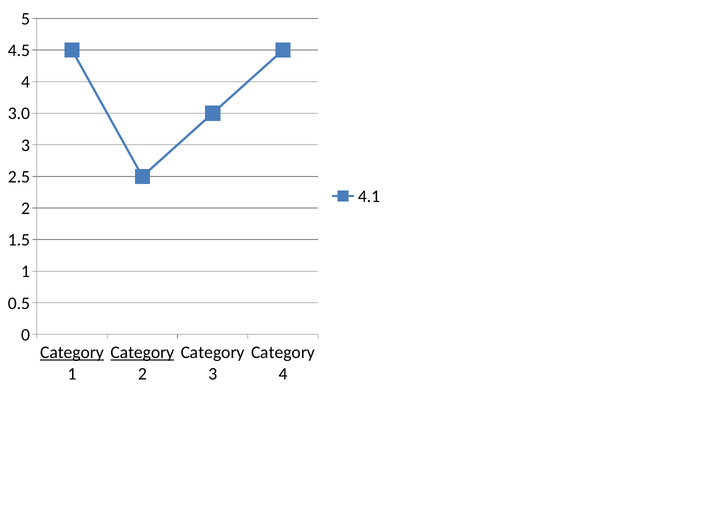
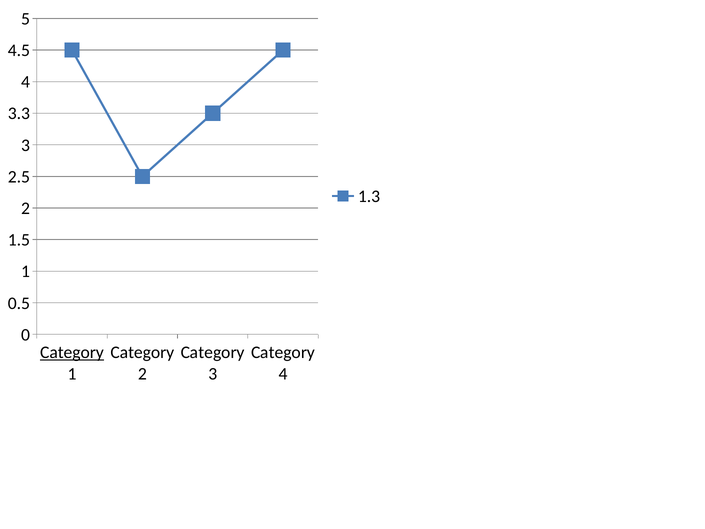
3.0: 3.0 -> 3.3
4.1: 4.1 -> 1.3
Category at (142, 352) underline: present -> none
